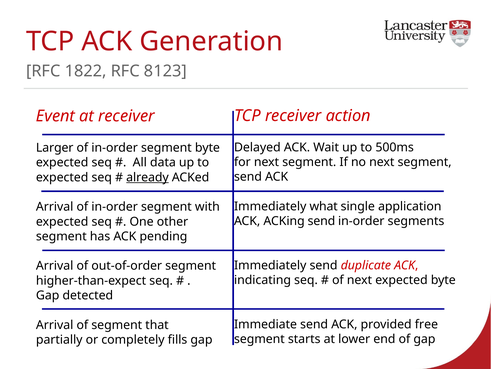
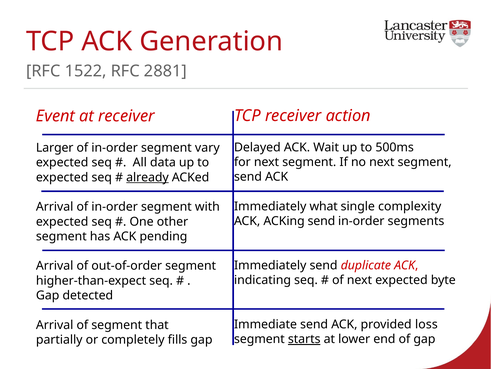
1822: 1822 -> 1522
8123: 8123 -> 2881
segment byte: byte -> vary
application: application -> complexity
free: free -> loss
starts underline: none -> present
